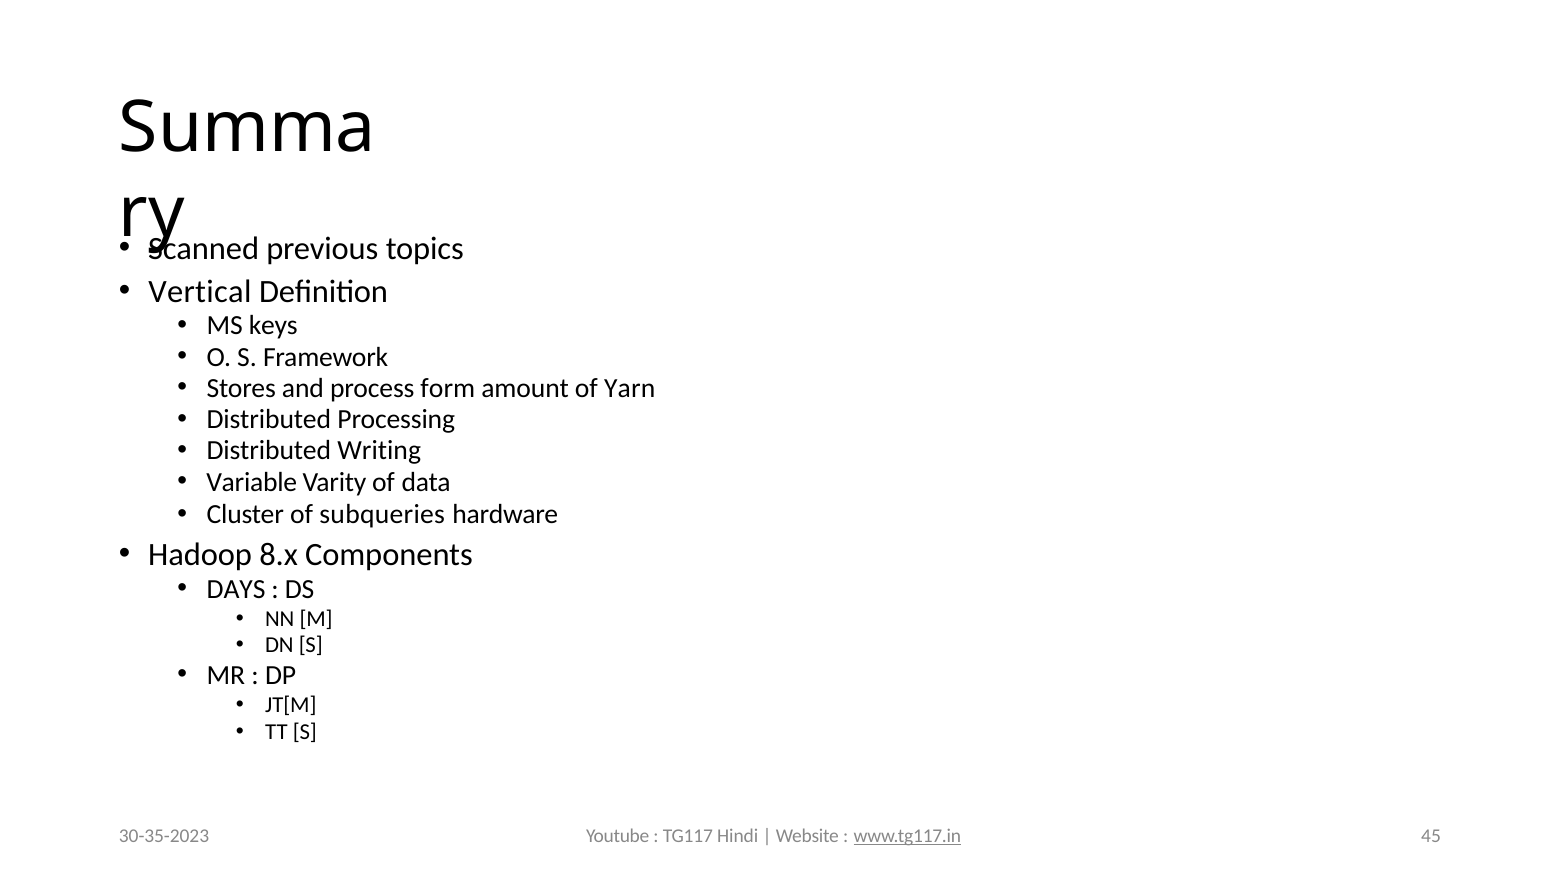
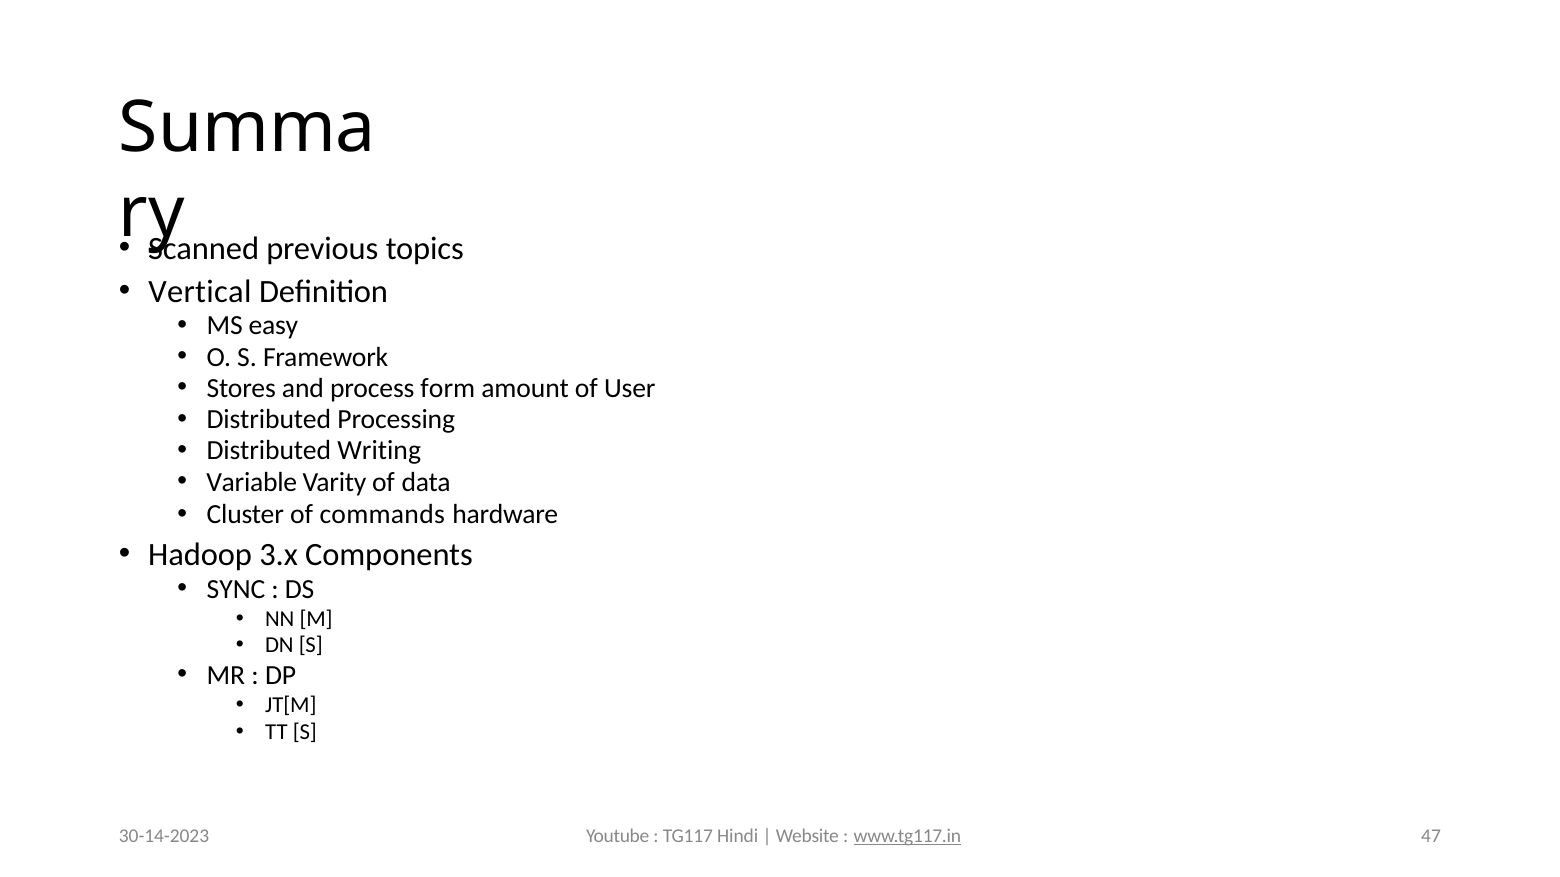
keys: keys -> easy
Yarn: Yarn -> User
subqueries: subqueries -> commands
8.x: 8.x -> 3.x
DAYS: DAYS -> SYNC
30-35-2023: 30-35-2023 -> 30-14-2023
45: 45 -> 47
